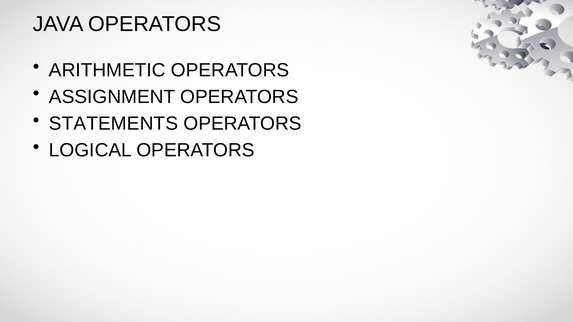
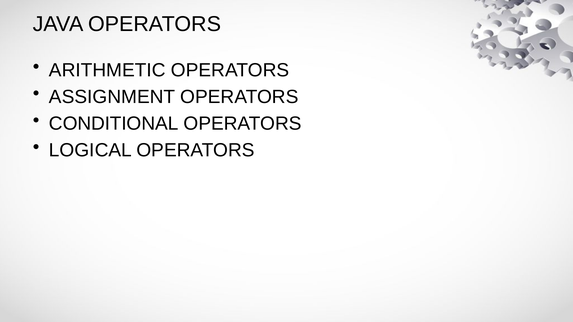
STATEMENTS: STATEMENTS -> CONDITIONAL
